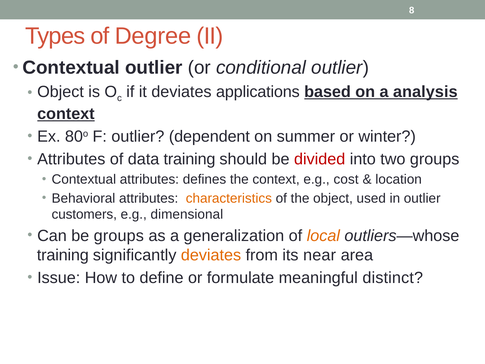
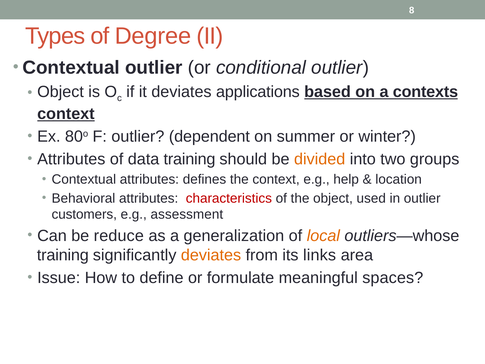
analysis: analysis -> contexts
divided colour: red -> orange
cost: cost -> help
characteristics colour: orange -> red
dimensional: dimensional -> assessment
be groups: groups -> reduce
near: near -> links
distinct: distinct -> spaces
